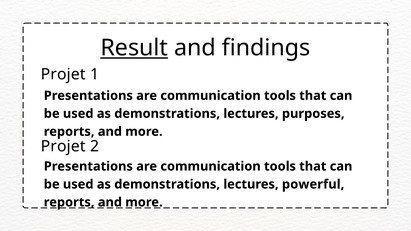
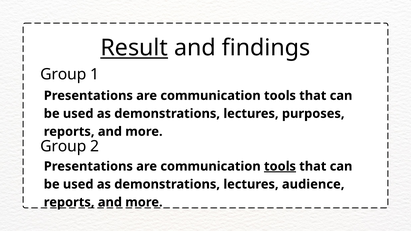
Projet at (63, 75): Projet -> Group
Projet at (63, 146): Projet -> Group
tools at (280, 166) underline: none -> present
powerful: powerful -> audience
